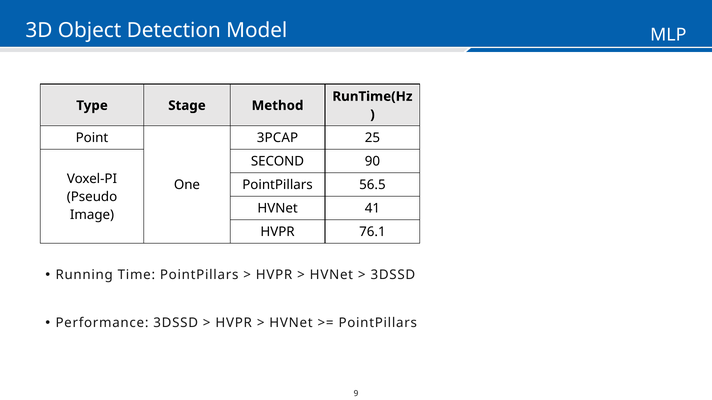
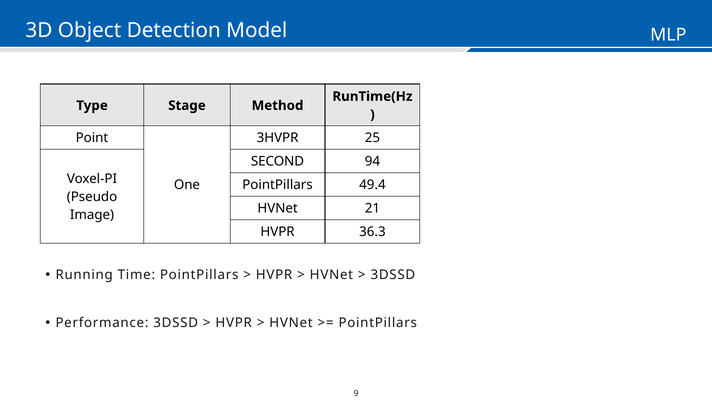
3PCAP: 3PCAP -> 3HVPR
90: 90 -> 94
56.5: 56.5 -> 49.4
41: 41 -> 21
76.1: 76.1 -> 36.3
